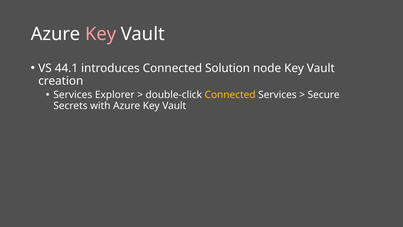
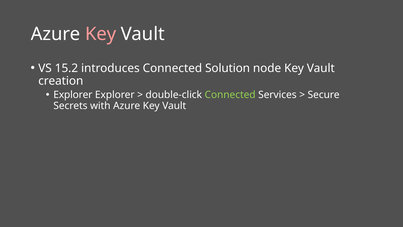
44.1: 44.1 -> 15.2
Services at (73, 95): Services -> Explorer
Connected at (230, 95) colour: yellow -> light green
